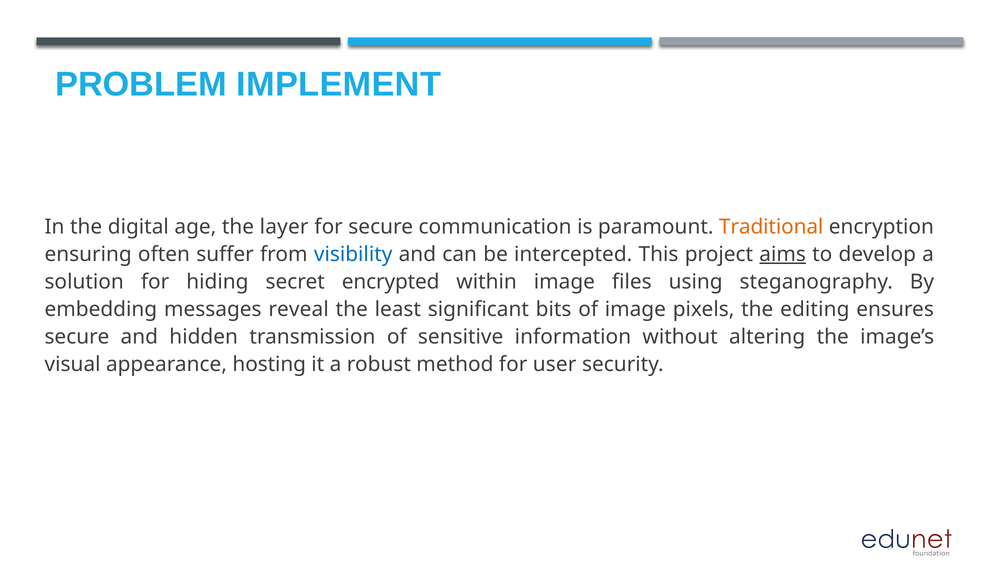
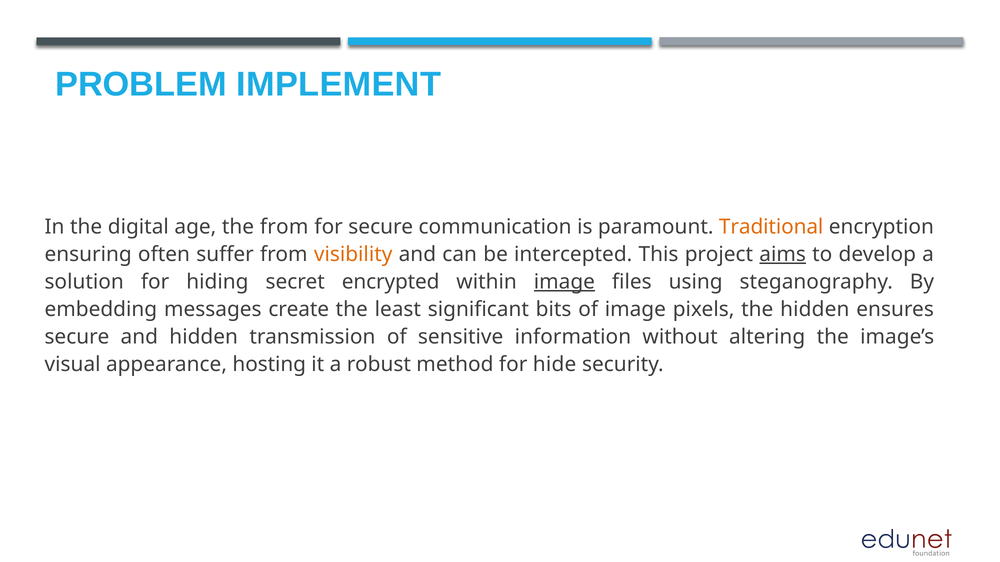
the layer: layer -> from
visibility colour: blue -> orange
image at (564, 282) underline: none -> present
reveal: reveal -> create
the editing: editing -> hidden
user: user -> hide
